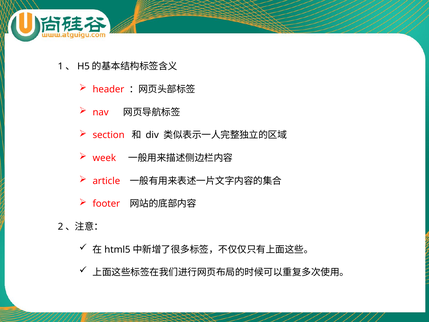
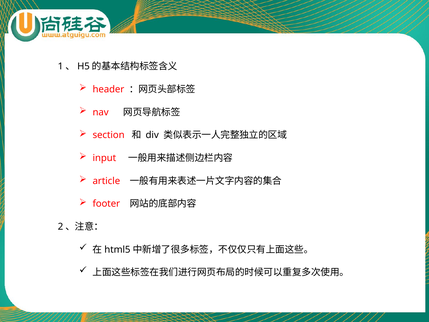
week: week -> input
